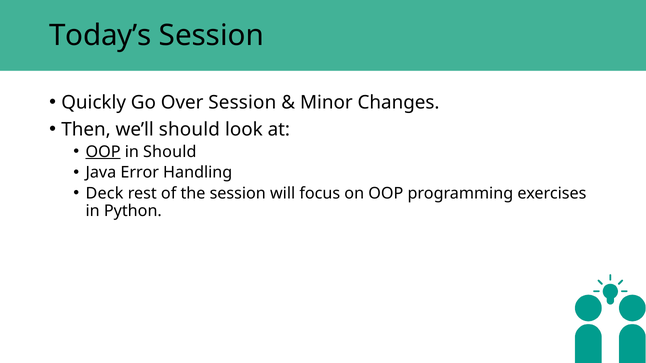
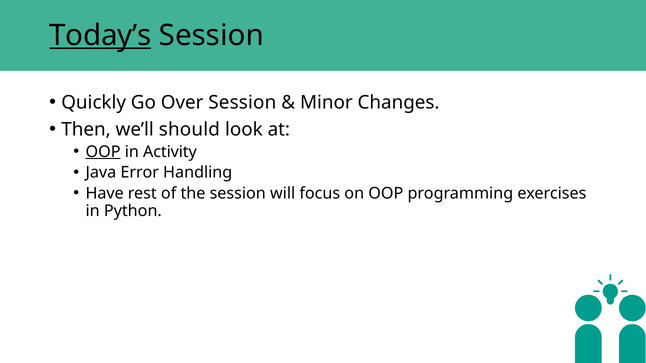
Today’s underline: none -> present
in Should: Should -> Activity
Deck: Deck -> Have
